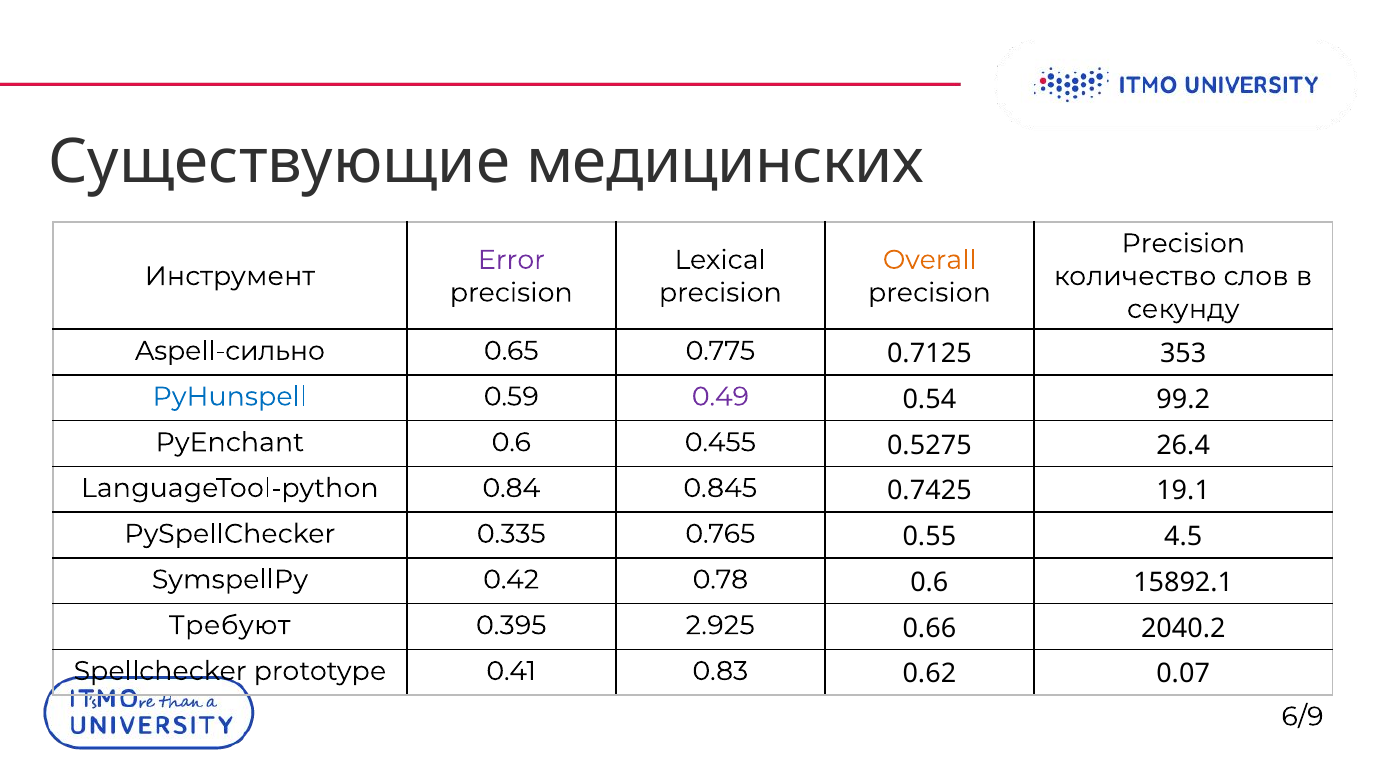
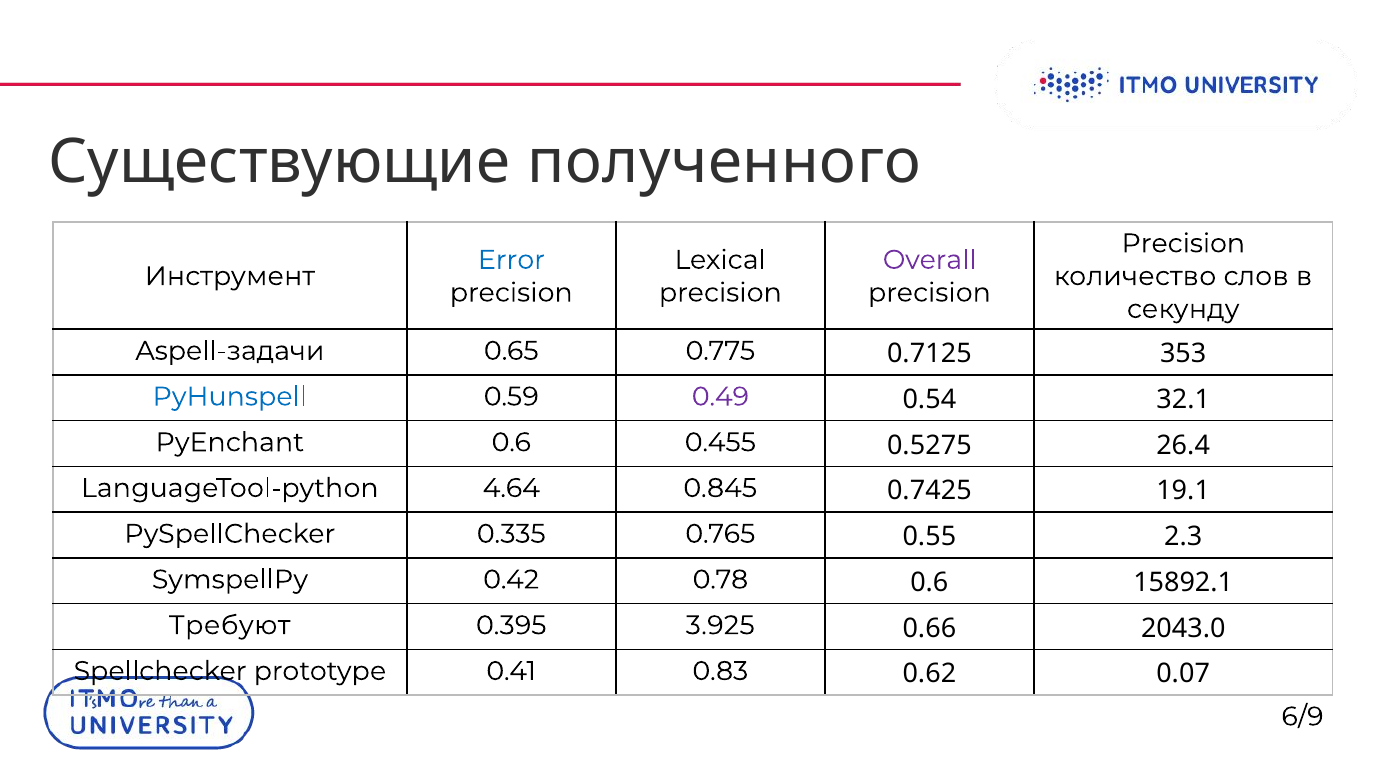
медицинских: медицинских -> полученного
Error colour: purple -> blue
Overall colour: orange -> purple
Aspell-сильно: Aspell-сильно -> Aspell-задачи
99.2: 99.2 -> 32.1
0.84: 0.84 -> 4.64
4.5: 4.5 -> 2.3
2.925: 2.925 -> 3.925
2040.2: 2040.2 -> 2043.0
